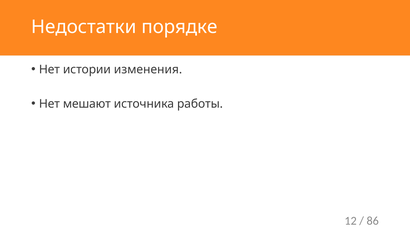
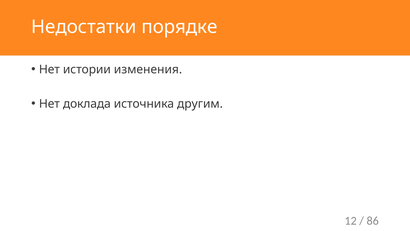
мешают: мешают -> доклада
работы: работы -> другим
